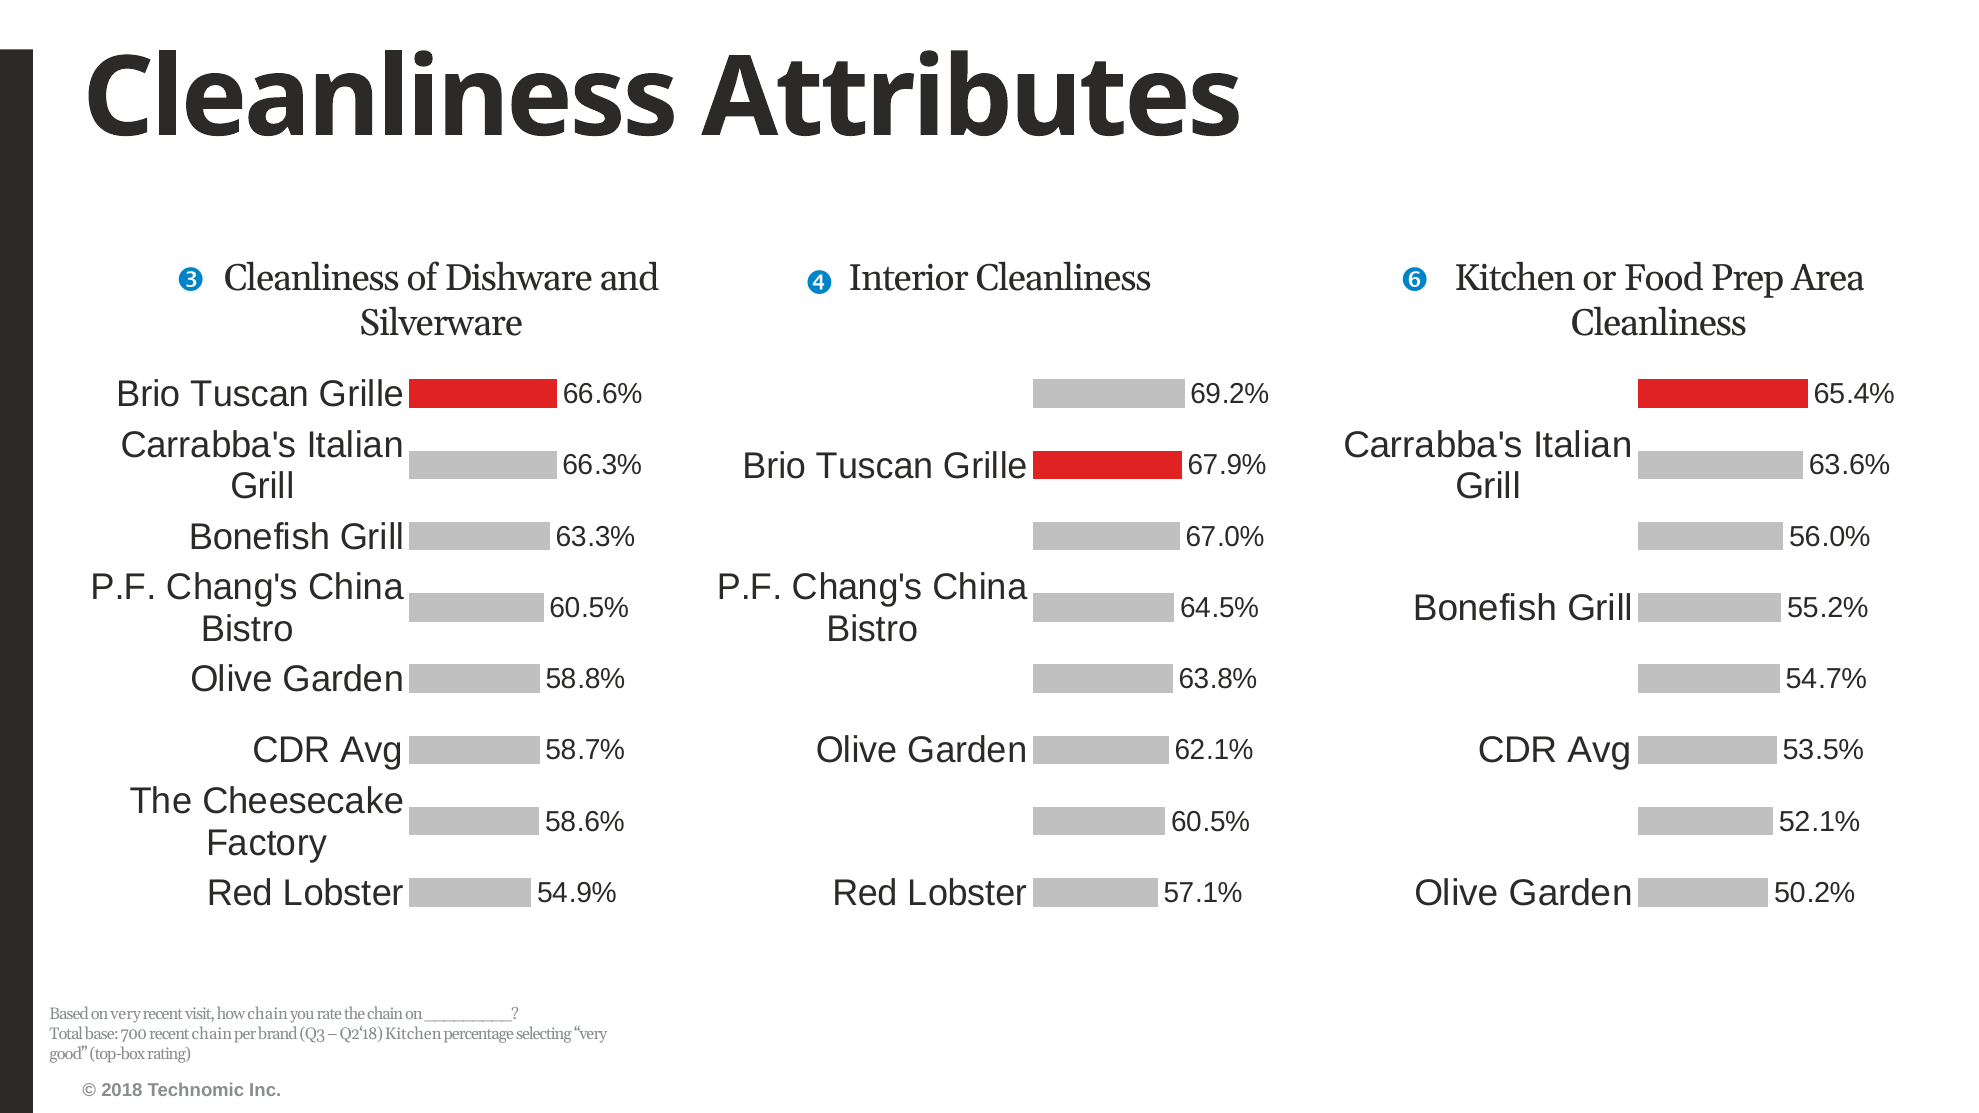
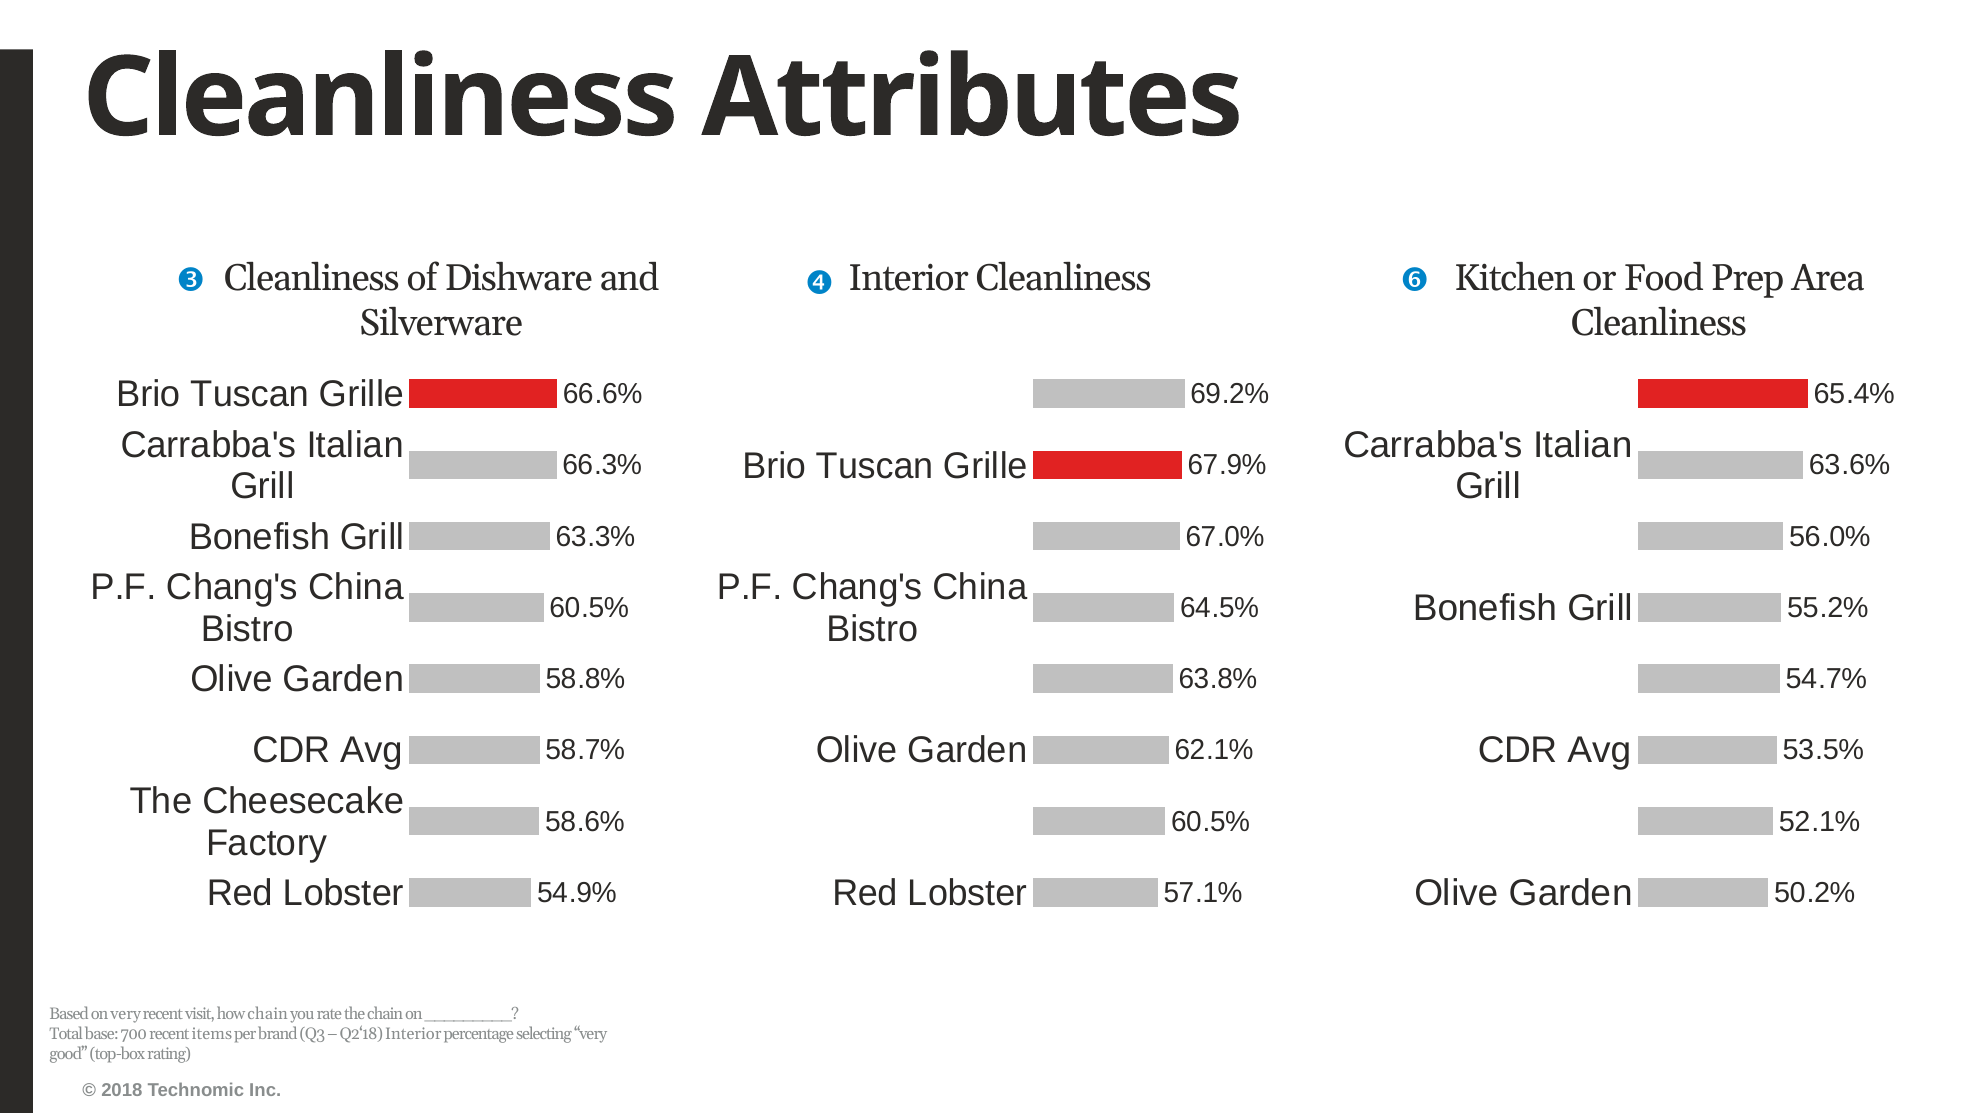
recent chain: chain -> items
Q2‘18 Kitchen: Kitchen -> Interior
